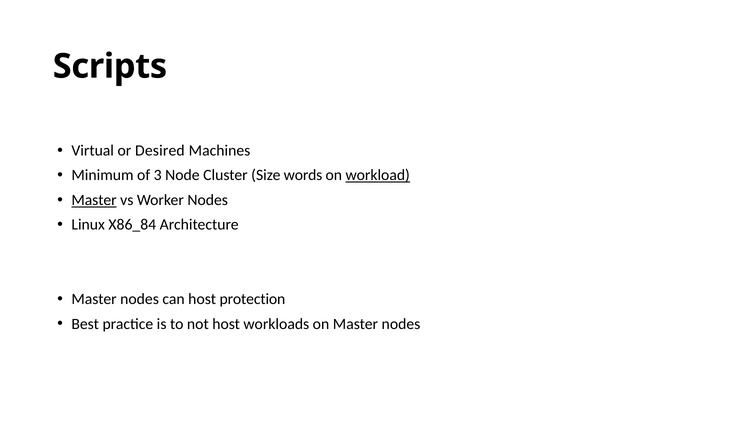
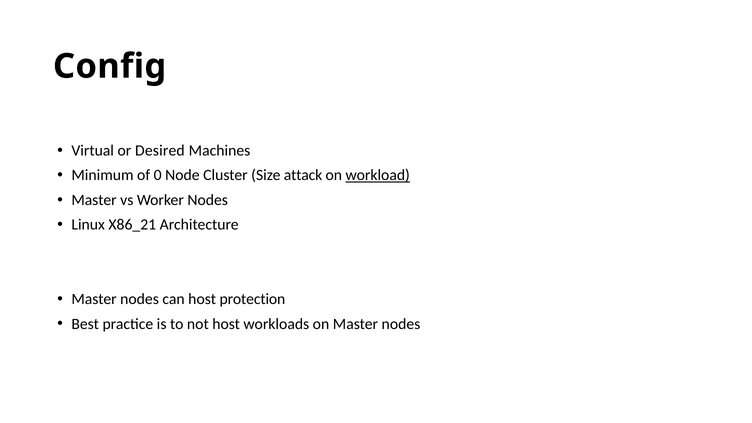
Scripts: Scripts -> Config
3: 3 -> 0
words: words -> attack
Master at (94, 200) underline: present -> none
X86_84: X86_84 -> X86_21
